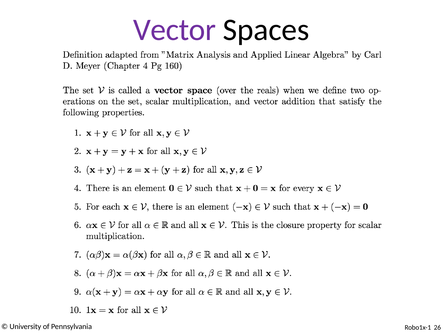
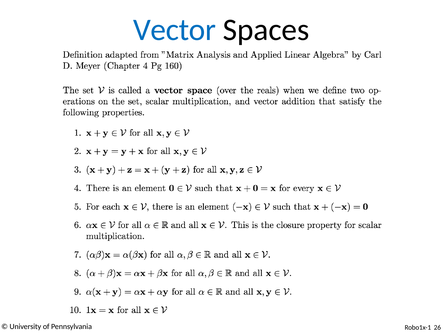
Vector colour: purple -> blue
